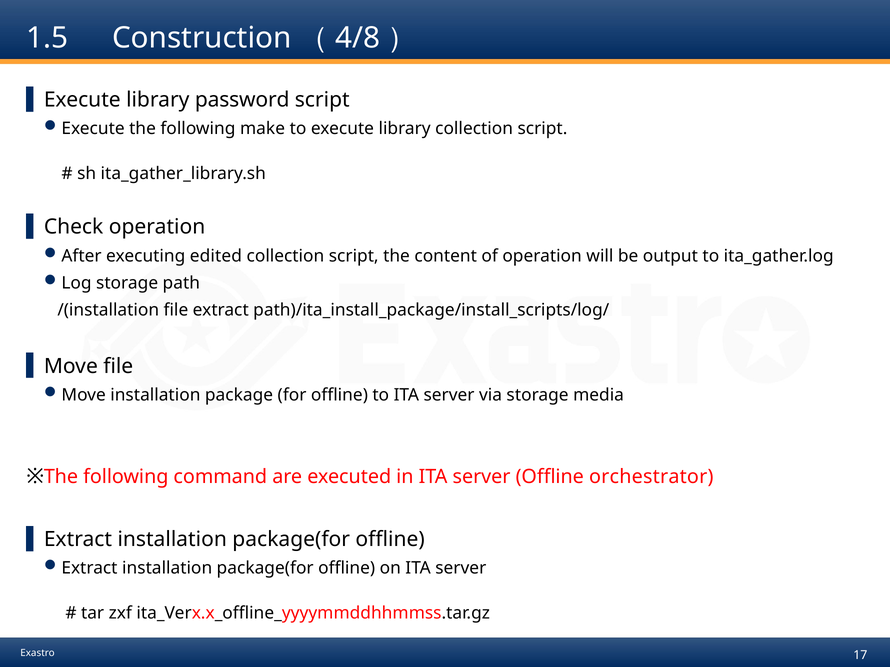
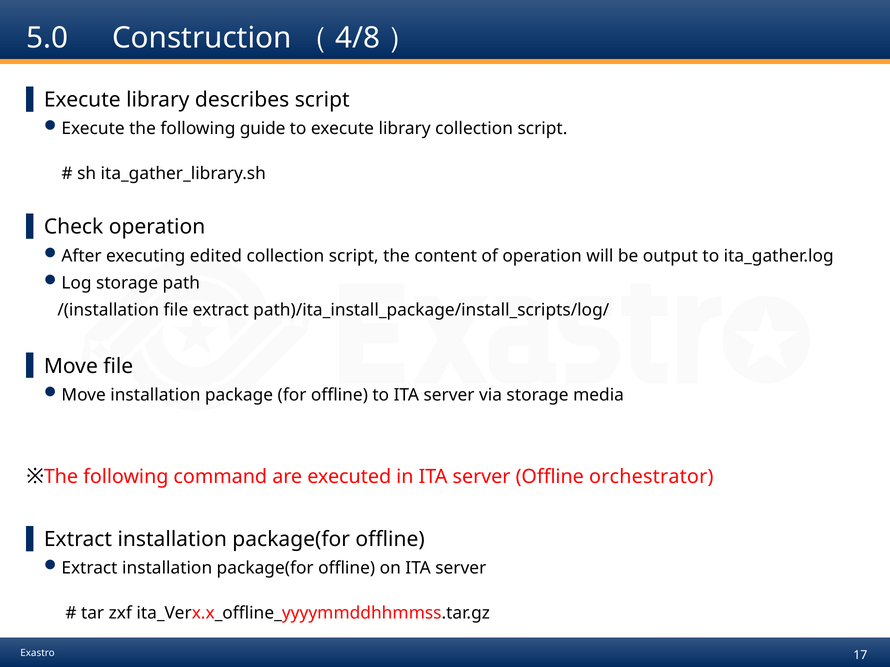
1.5: 1.5 -> 5.0
password: password -> describes
make: make -> guide
